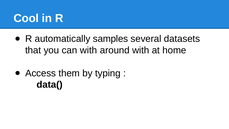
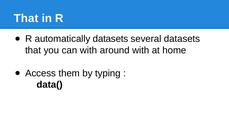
Cool at (26, 18): Cool -> That
automatically samples: samples -> datasets
